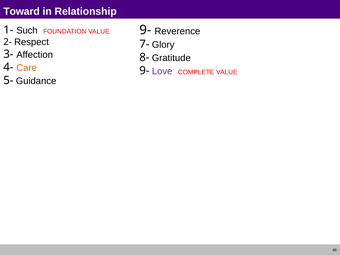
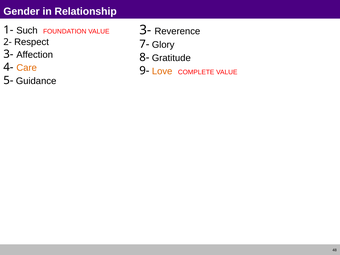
Toward: Toward -> Gender
9- at (145, 30): 9- -> 3-
Love colour: purple -> orange
